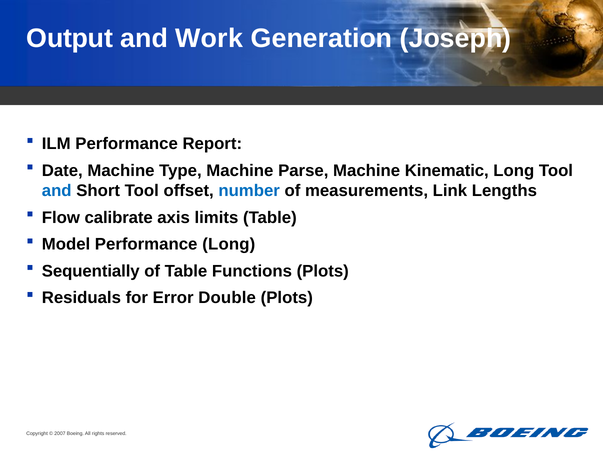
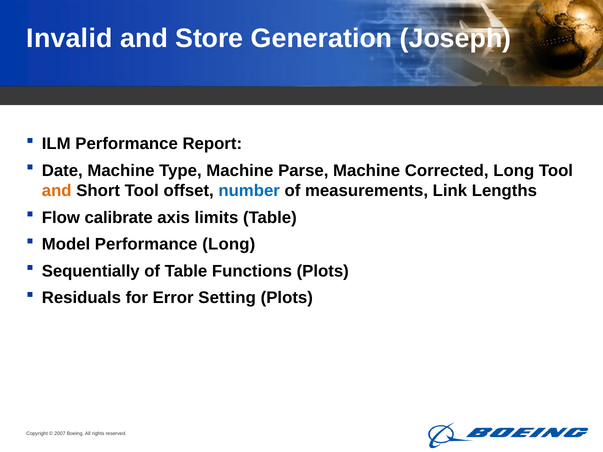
Output: Output -> Invalid
Work: Work -> Store
Kinematic: Kinematic -> Corrected
and at (57, 191) colour: blue -> orange
Double: Double -> Setting
